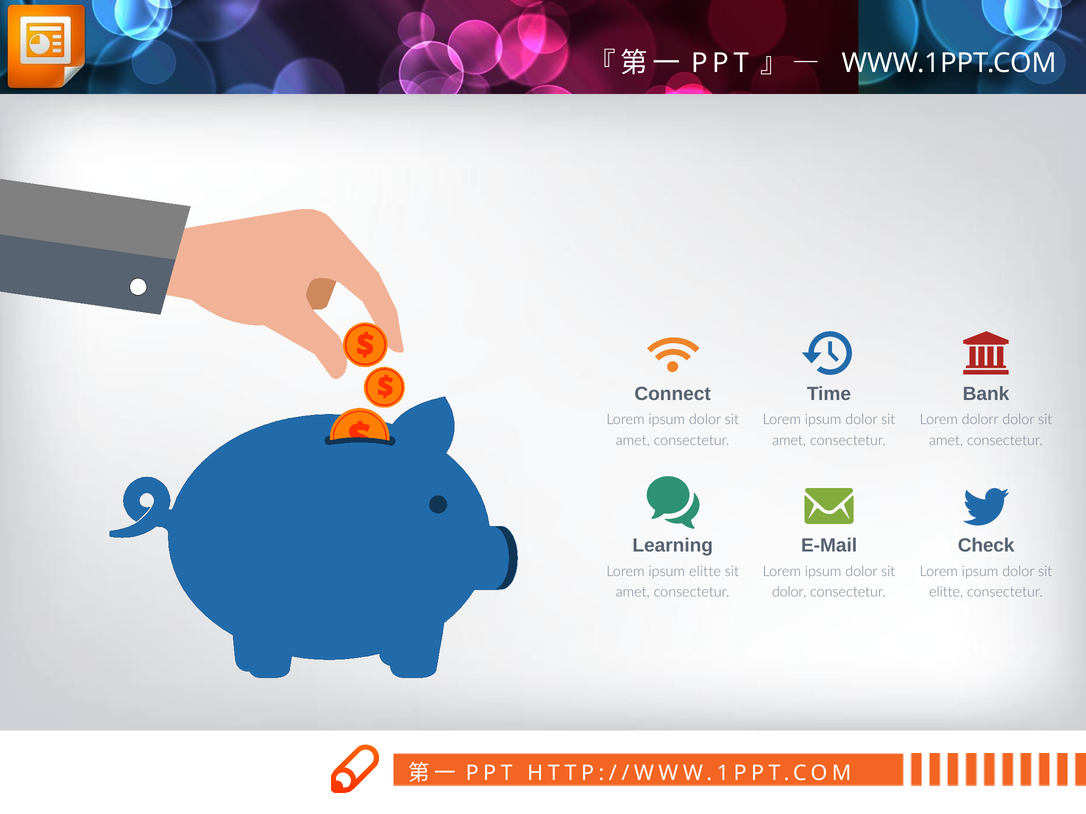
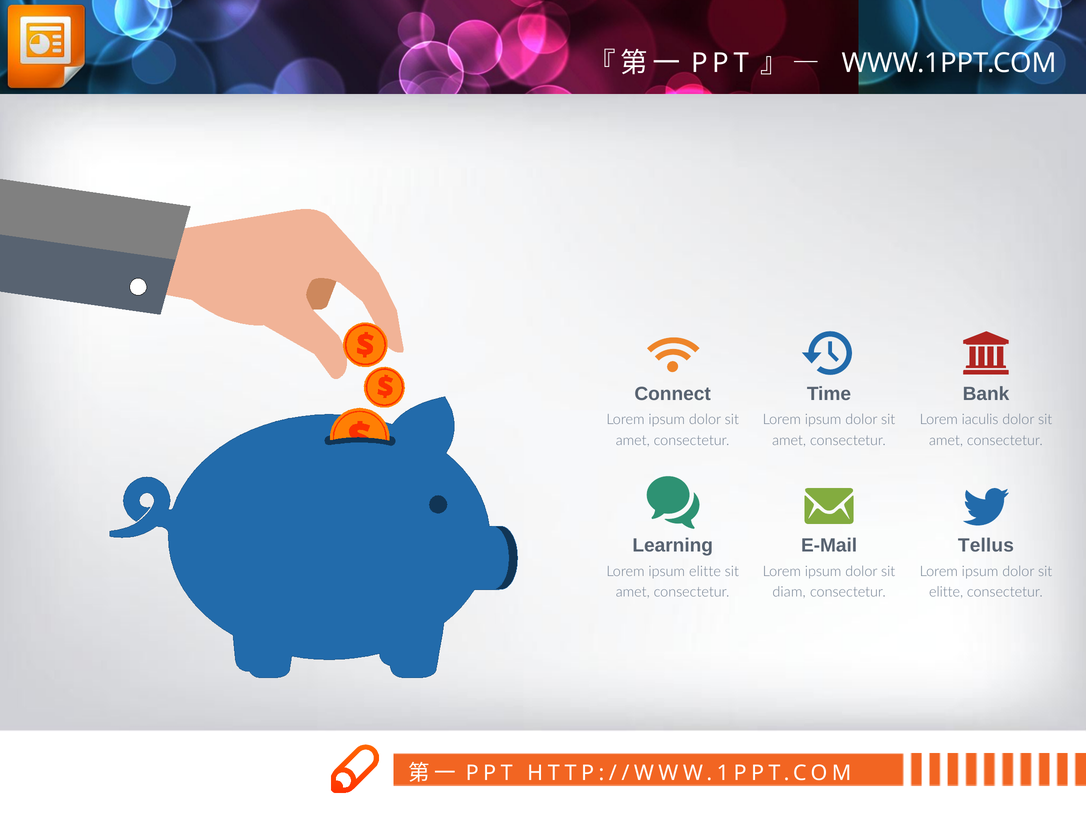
dolorr: dolorr -> iaculis
Check: Check -> Tellus
dolor at (789, 592): dolor -> diam
